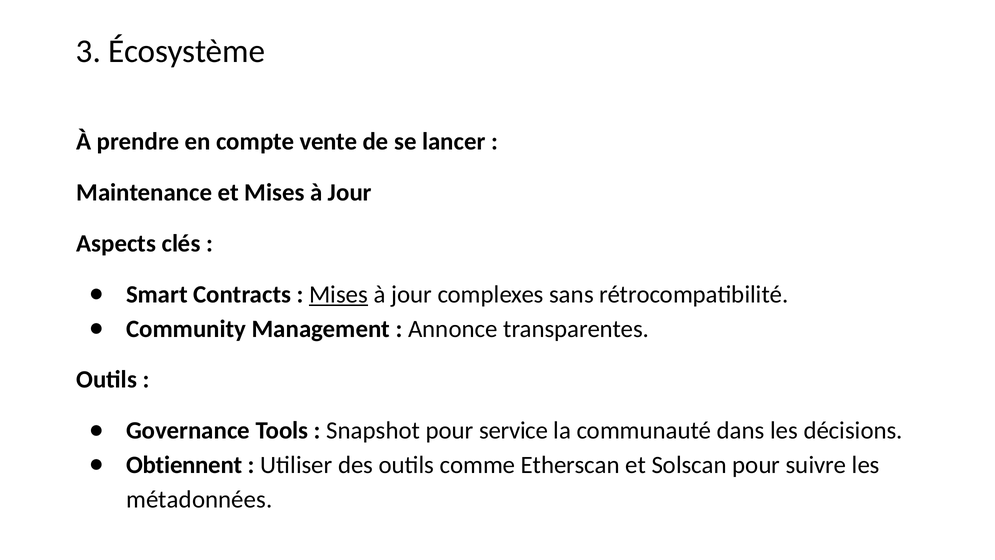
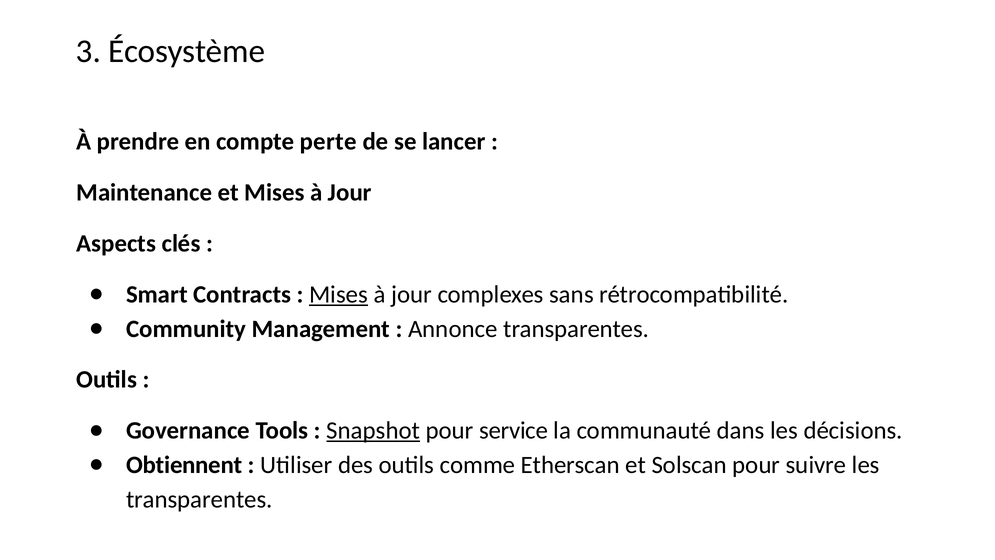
vente: vente -> perte
Snapshot underline: none -> present
métadonnées at (199, 499): métadonnées -> transparentes
